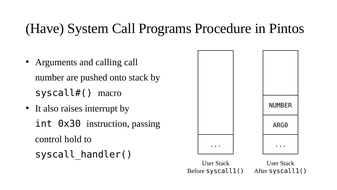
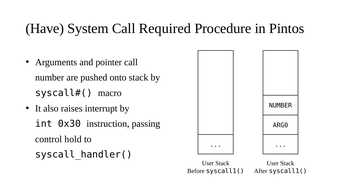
Programs: Programs -> Required
calling: calling -> pointer
